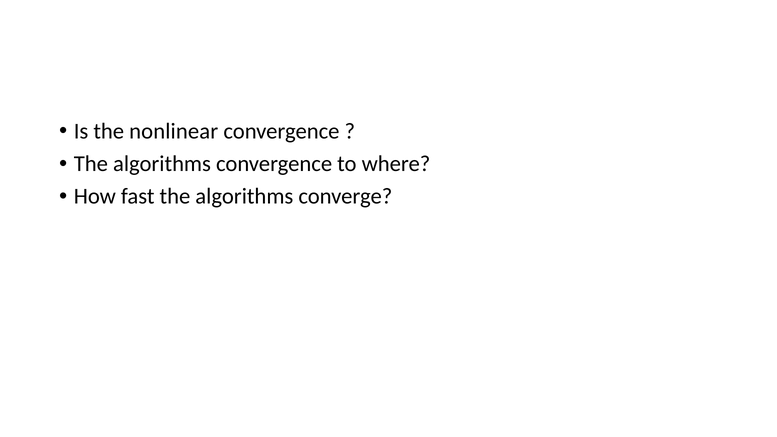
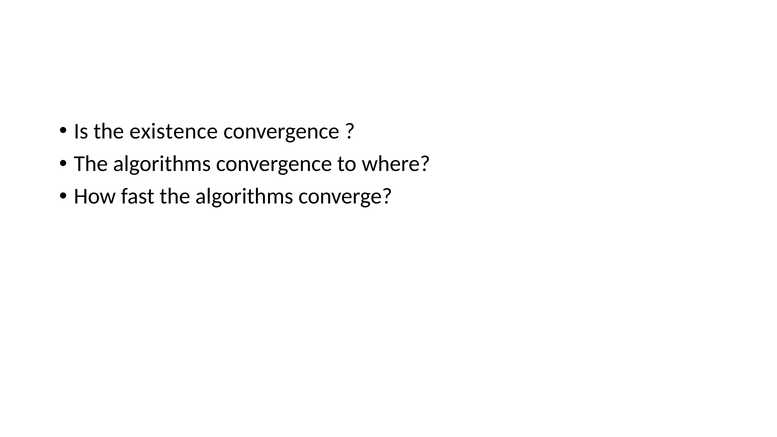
nonlinear: nonlinear -> existence
